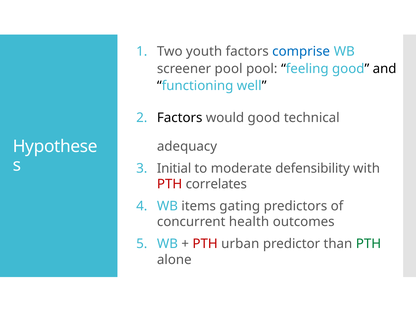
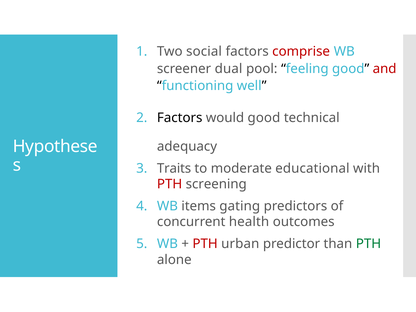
youth: youth -> social
comprise colour: blue -> red
screener pool: pool -> dual
and colour: black -> red
Initial: Initial -> Traits
defensibility: defensibility -> educational
correlates: correlates -> screening
